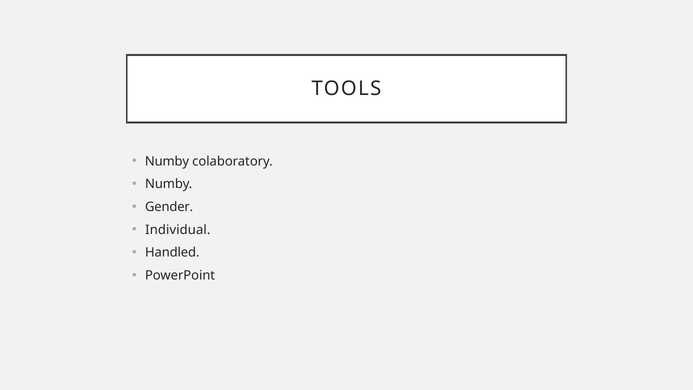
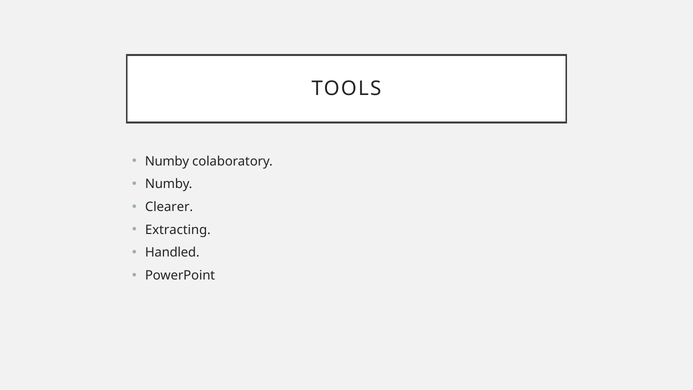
Gender: Gender -> Clearer
Individual: Individual -> Extracting
